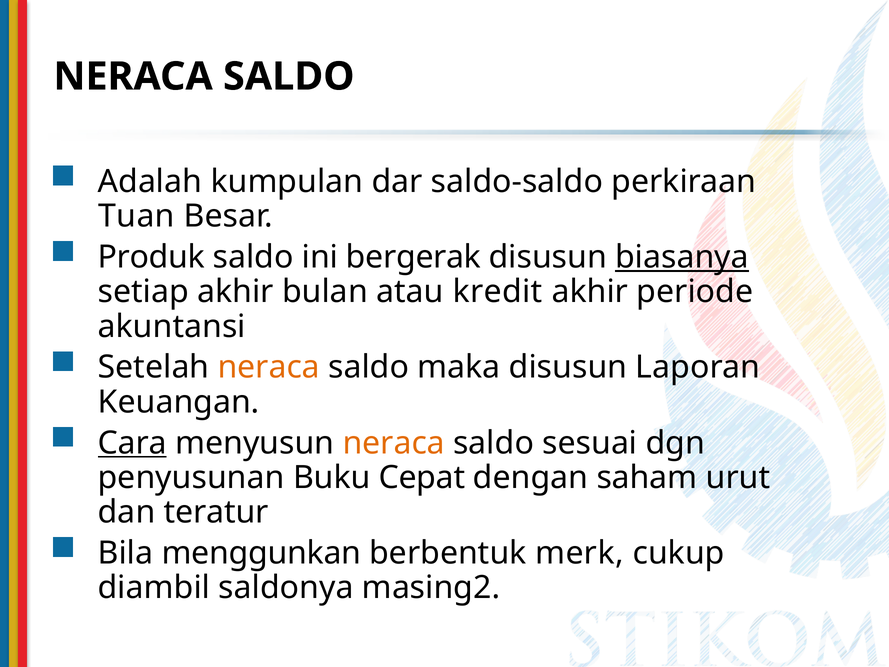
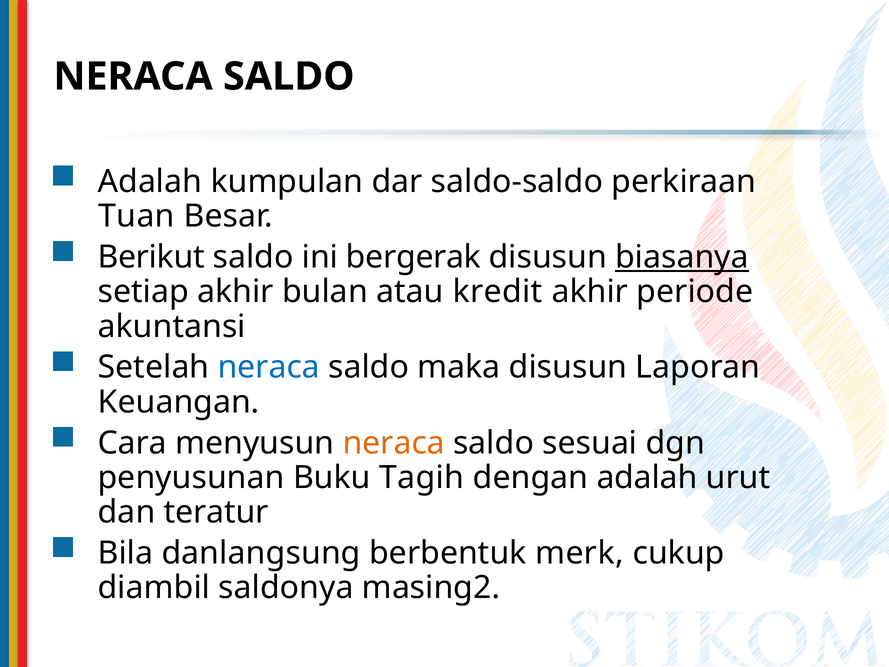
Produk: Produk -> Berikut
neraca at (269, 367) colour: orange -> blue
Cara underline: present -> none
Cepat: Cepat -> Tagih
dengan saham: saham -> adalah
menggunkan: menggunkan -> danlangsung
